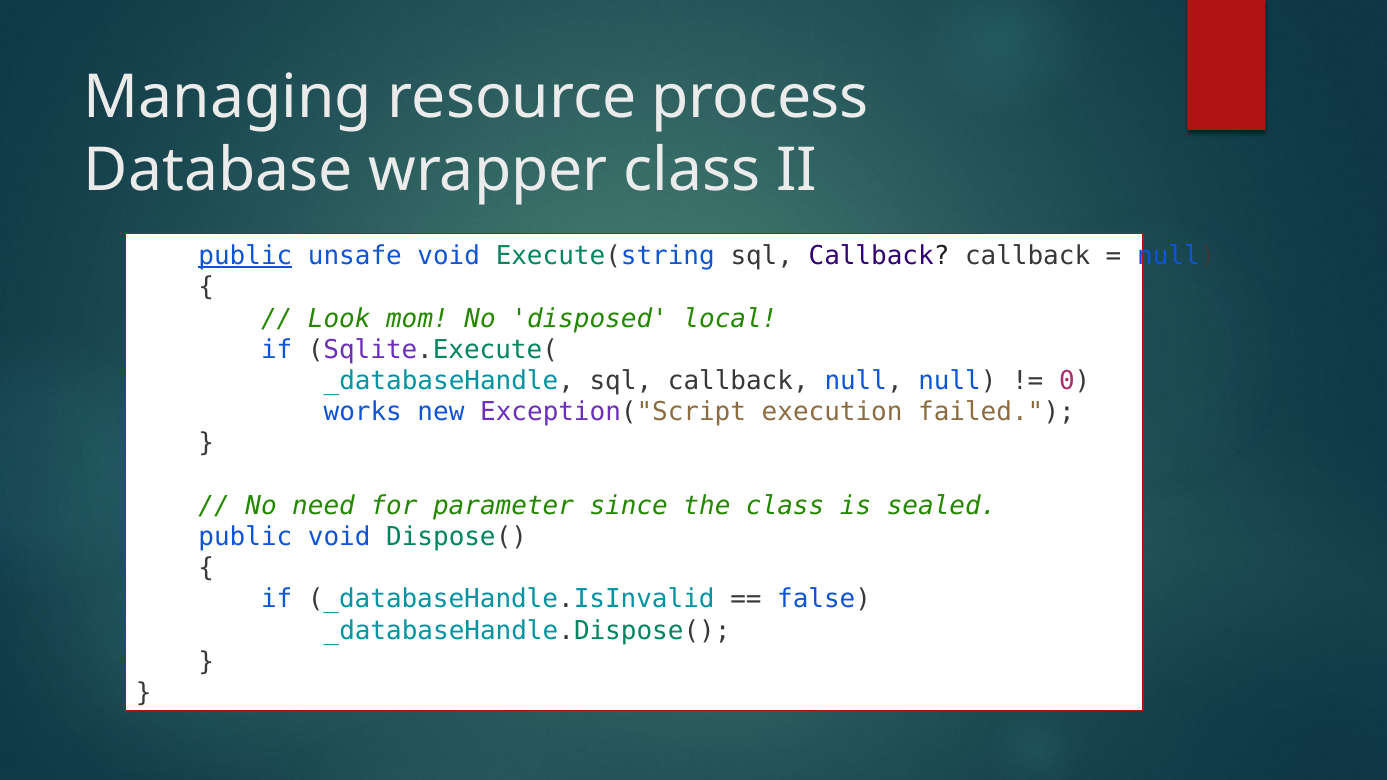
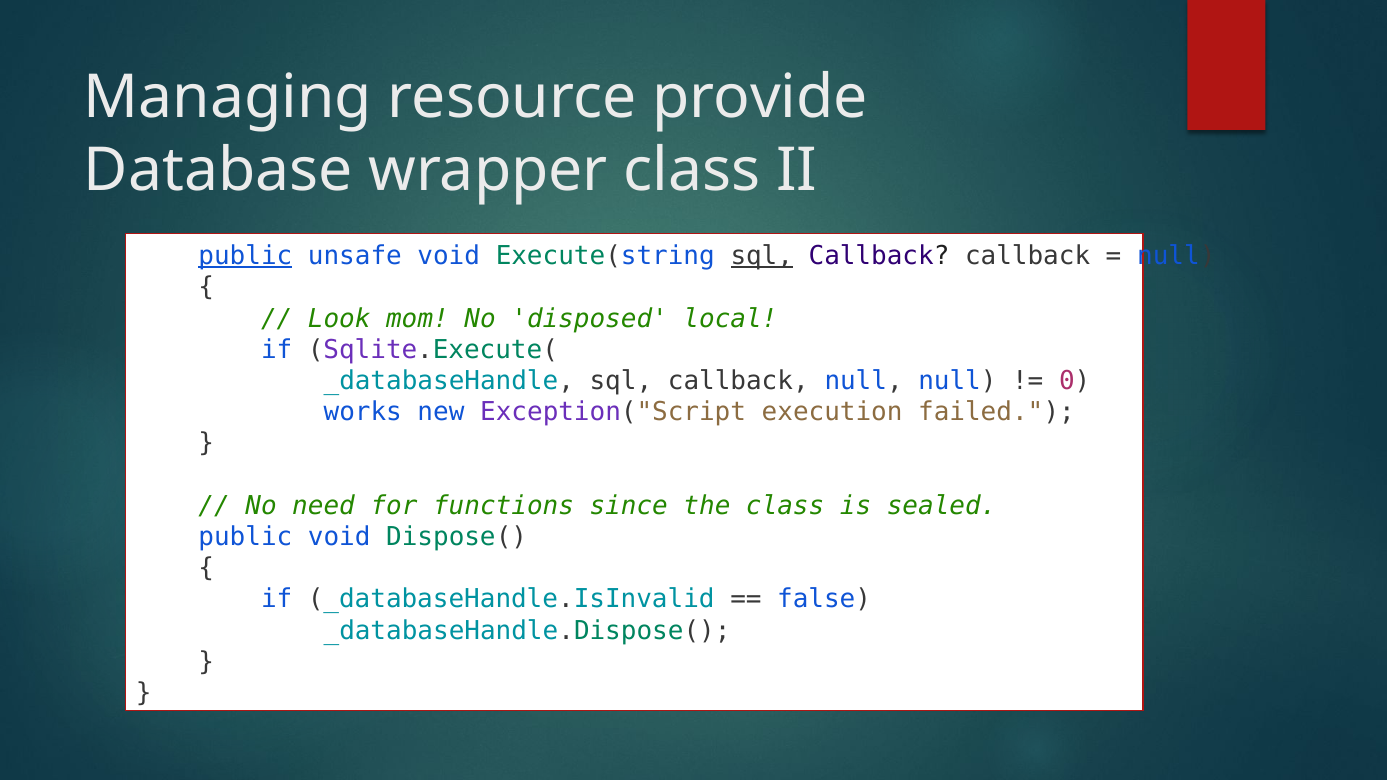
process: process -> provide
sql at (762, 256) underline: none -> present
parameter: parameter -> functions
